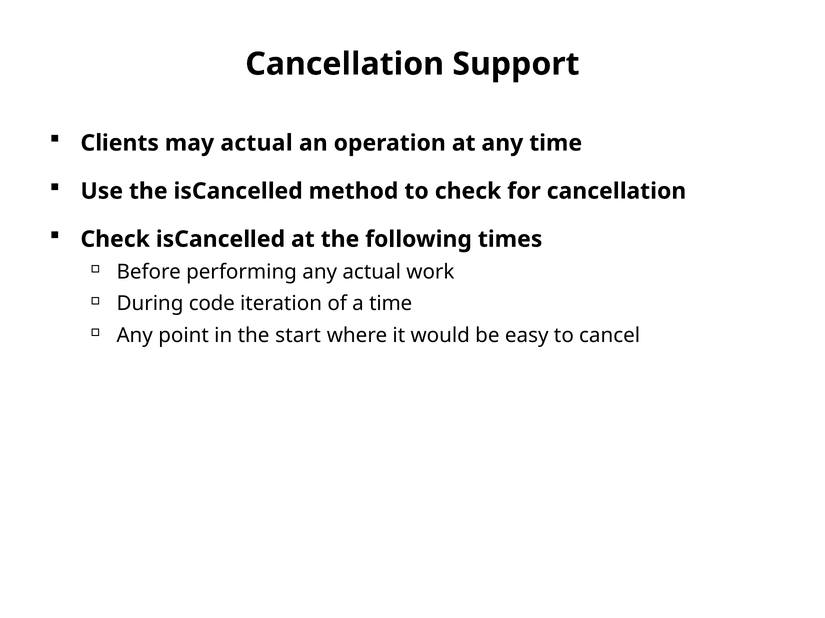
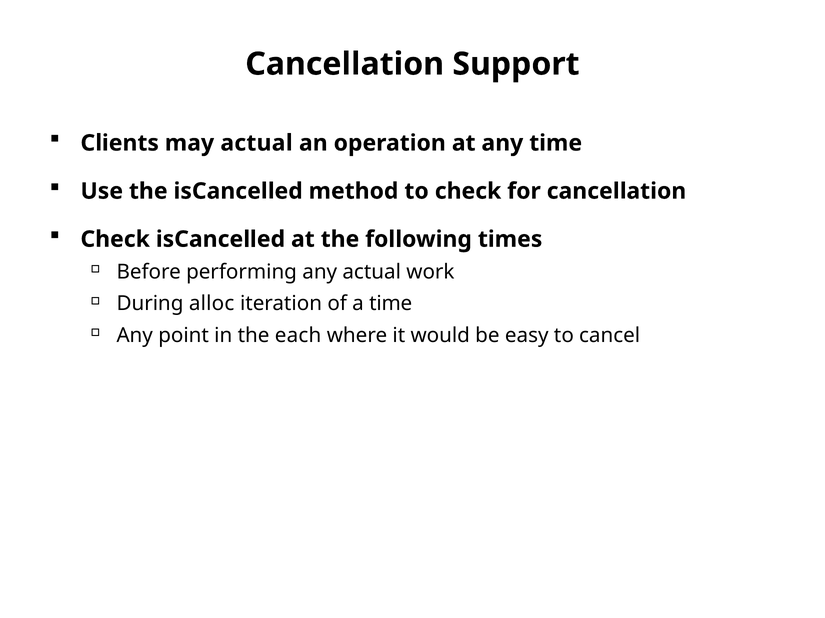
code: code -> alloc
start: start -> each
